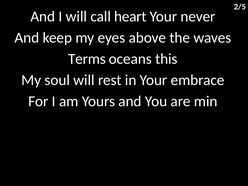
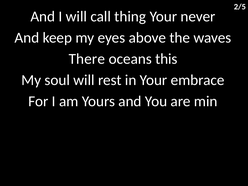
heart: heart -> thing
Terms: Terms -> There
